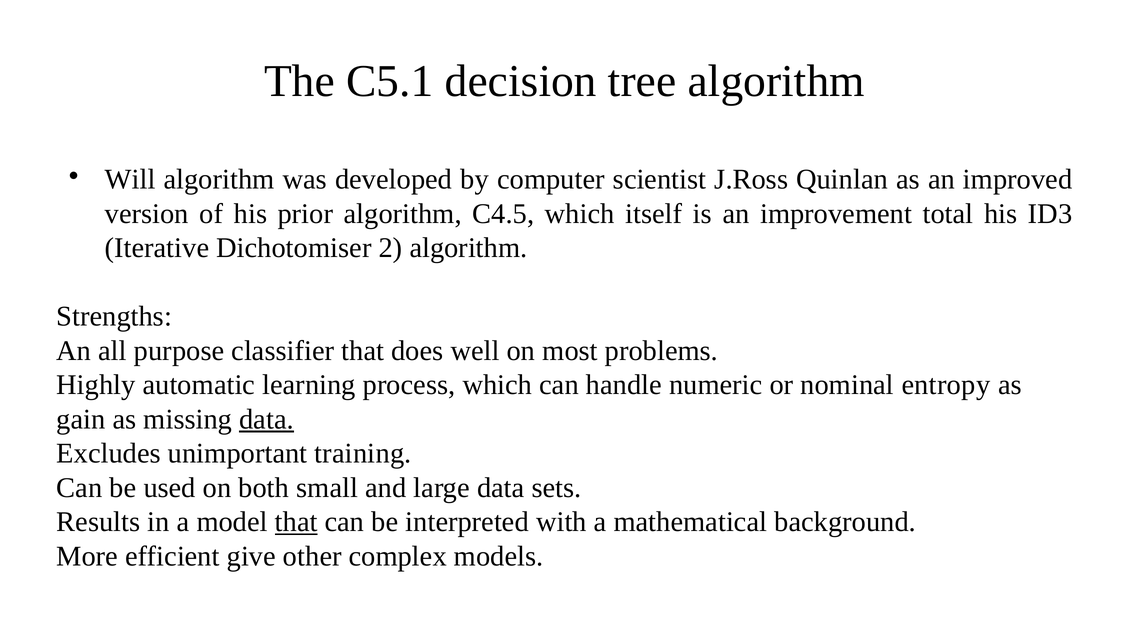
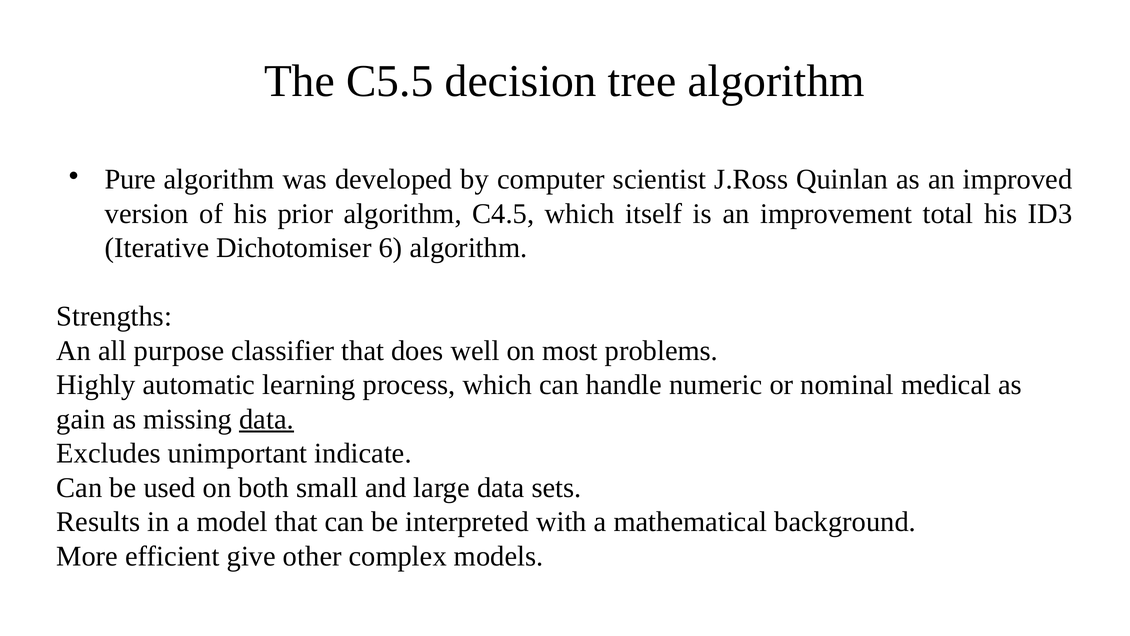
C5.1: C5.1 -> C5.5
Will: Will -> Pure
2: 2 -> 6
entropy: entropy -> medical
training: training -> indicate
that at (296, 522) underline: present -> none
